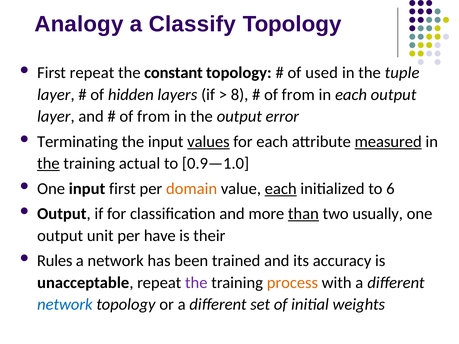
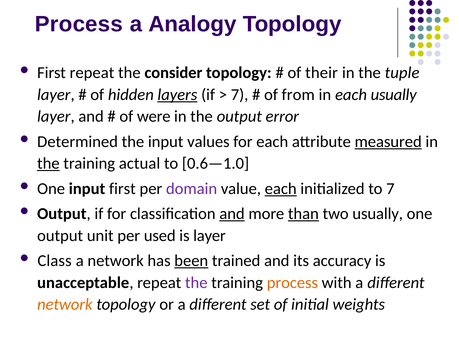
Analogy at (79, 24): Analogy -> Process
Classify: Classify -> Analogy
constant: constant -> consider
used: used -> their
layers underline: none -> present
8 at (240, 95): 8 -> 7
each output: output -> usually
from at (154, 117): from -> were
Terminating: Terminating -> Determined
values underline: present -> none
0.9—1.0: 0.9—1.0 -> 0.6—1.0
domain colour: orange -> purple
to 6: 6 -> 7
and at (232, 214) underline: none -> present
have: have -> used
is their: their -> layer
Rules: Rules -> Class
been underline: none -> present
network at (65, 305) colour: blue -> orange
